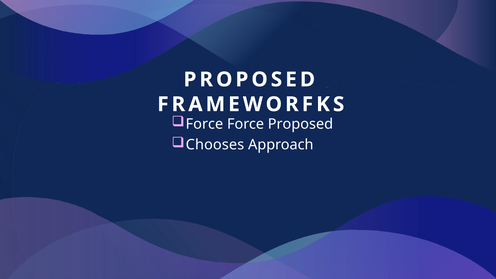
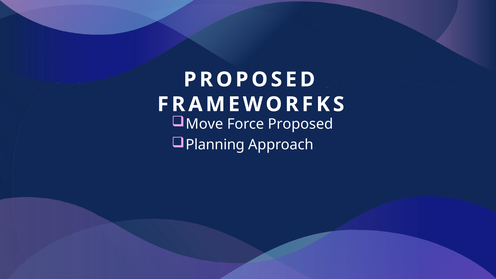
Force at (204, 124): Force -> Move
Chooses: Chooses -> Planning
